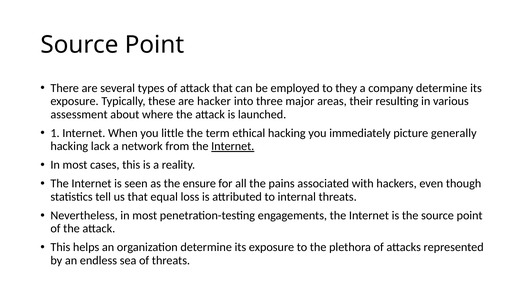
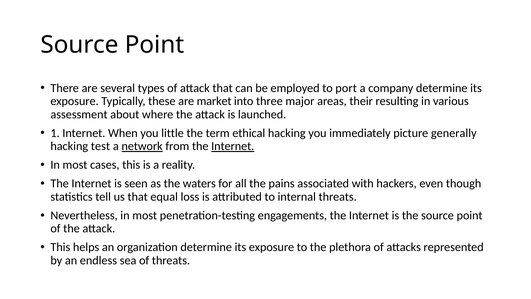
they: they -> port
hacker: hacker -> market
lack: lack -> test
network underline: none -> present
ensure: ensure -> waters
